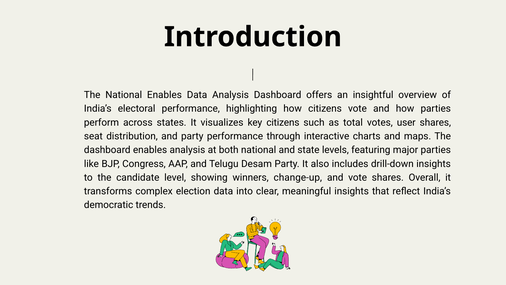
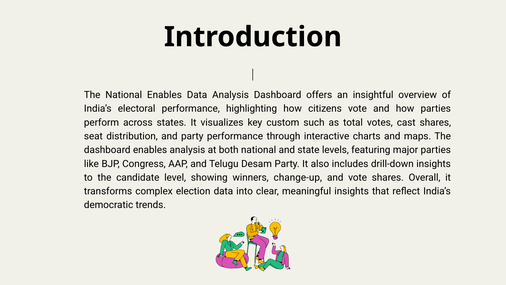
key citizens: citizens -> custom
user: user -> cast
